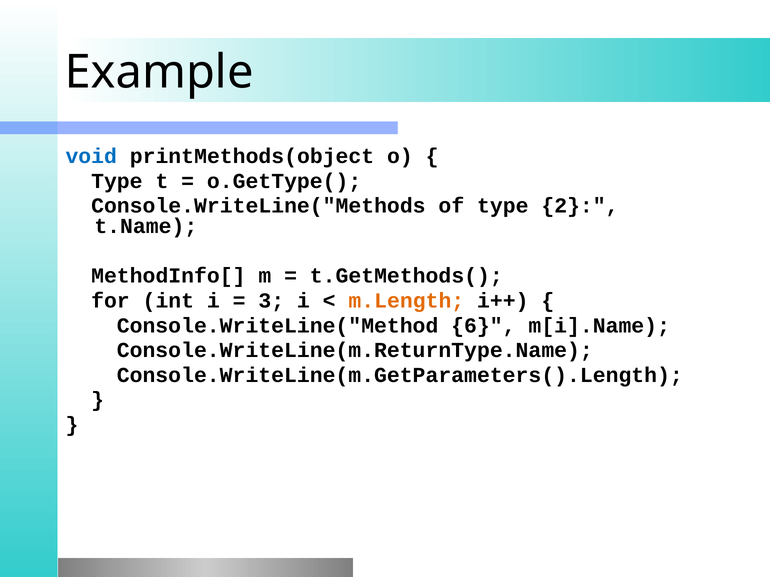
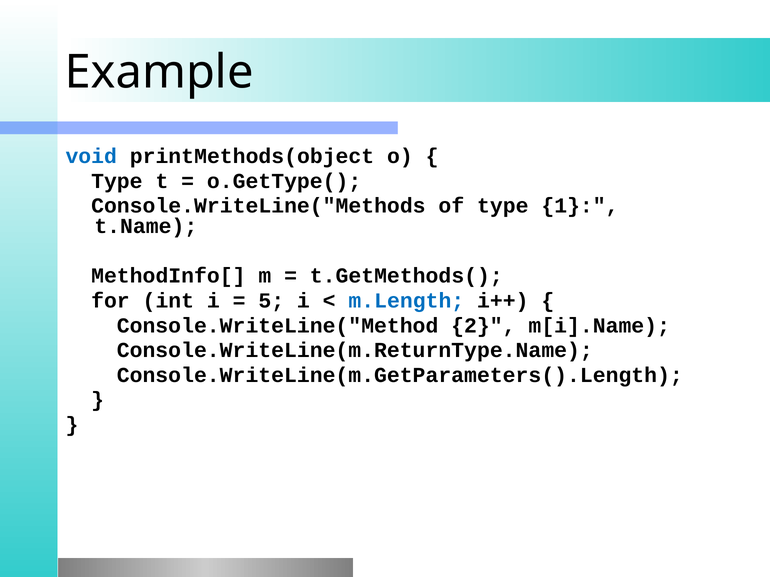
2: 2 -> 1
3: 3 -> 5
m.Length colour: orange -> blue
6: 6 -> 2
